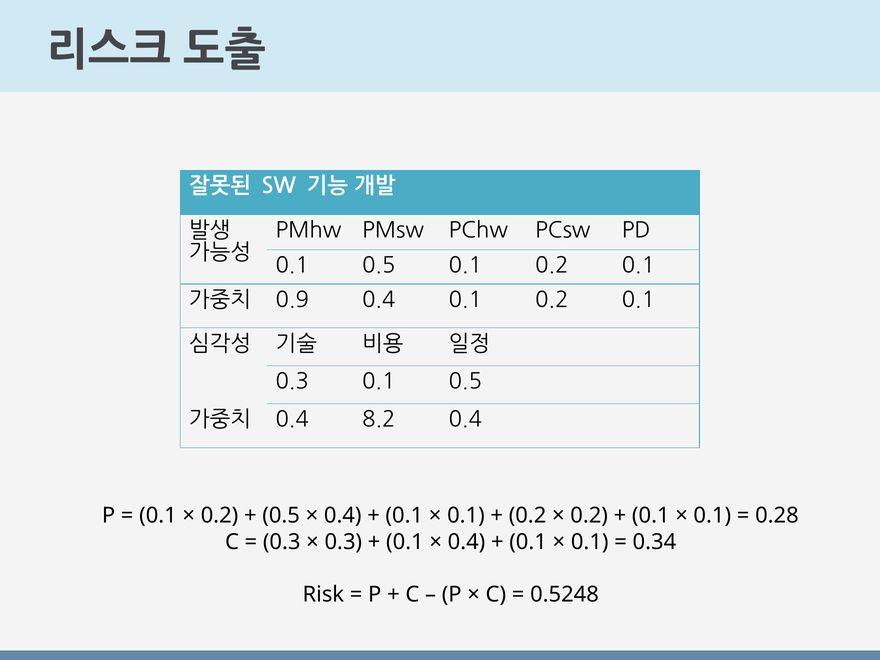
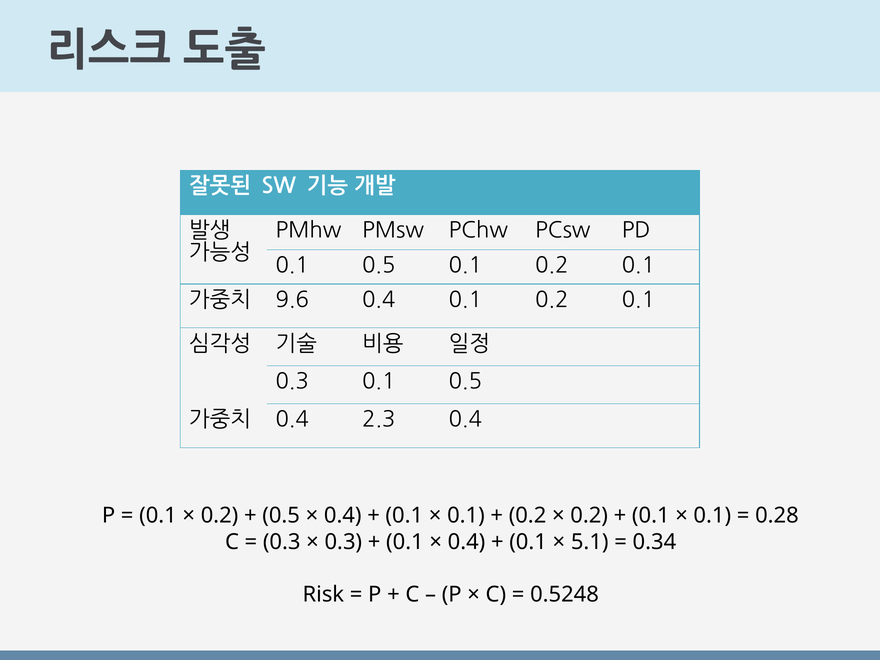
0.9: 0.9 -> 9.6
8.2: 8.2 -> 2.3
0.1 at (590, 542): 0.1 -> 5.1
